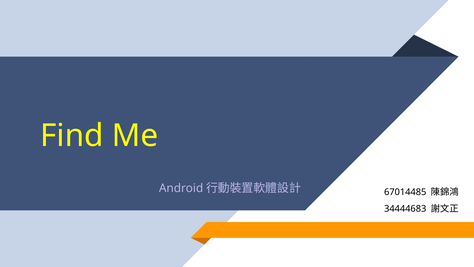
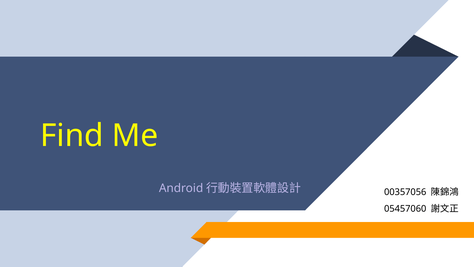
67014485: 67014485 -> 00357056
34444683: 34444683 -> 05457060
